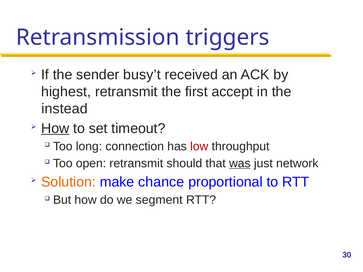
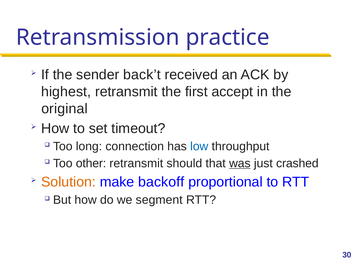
triggers: triggers -> practice
busy’t: busy’t -> back’t
instead: instead -> original
How at (55, 128) underline: present -> none
low colour: red -> blue
open: open -> other
network: network -> crashed
chance: chance -> backoff
